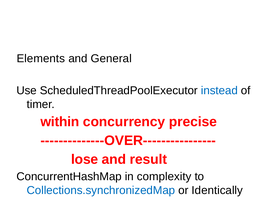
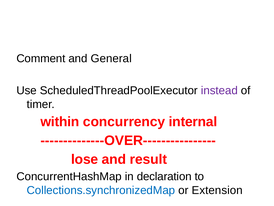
Elements: Elements -> Comment
instead colour: blue -> purple
precise: precise -> internal
complexity: complexity -> declaration
Identically: Identically -> Extension
